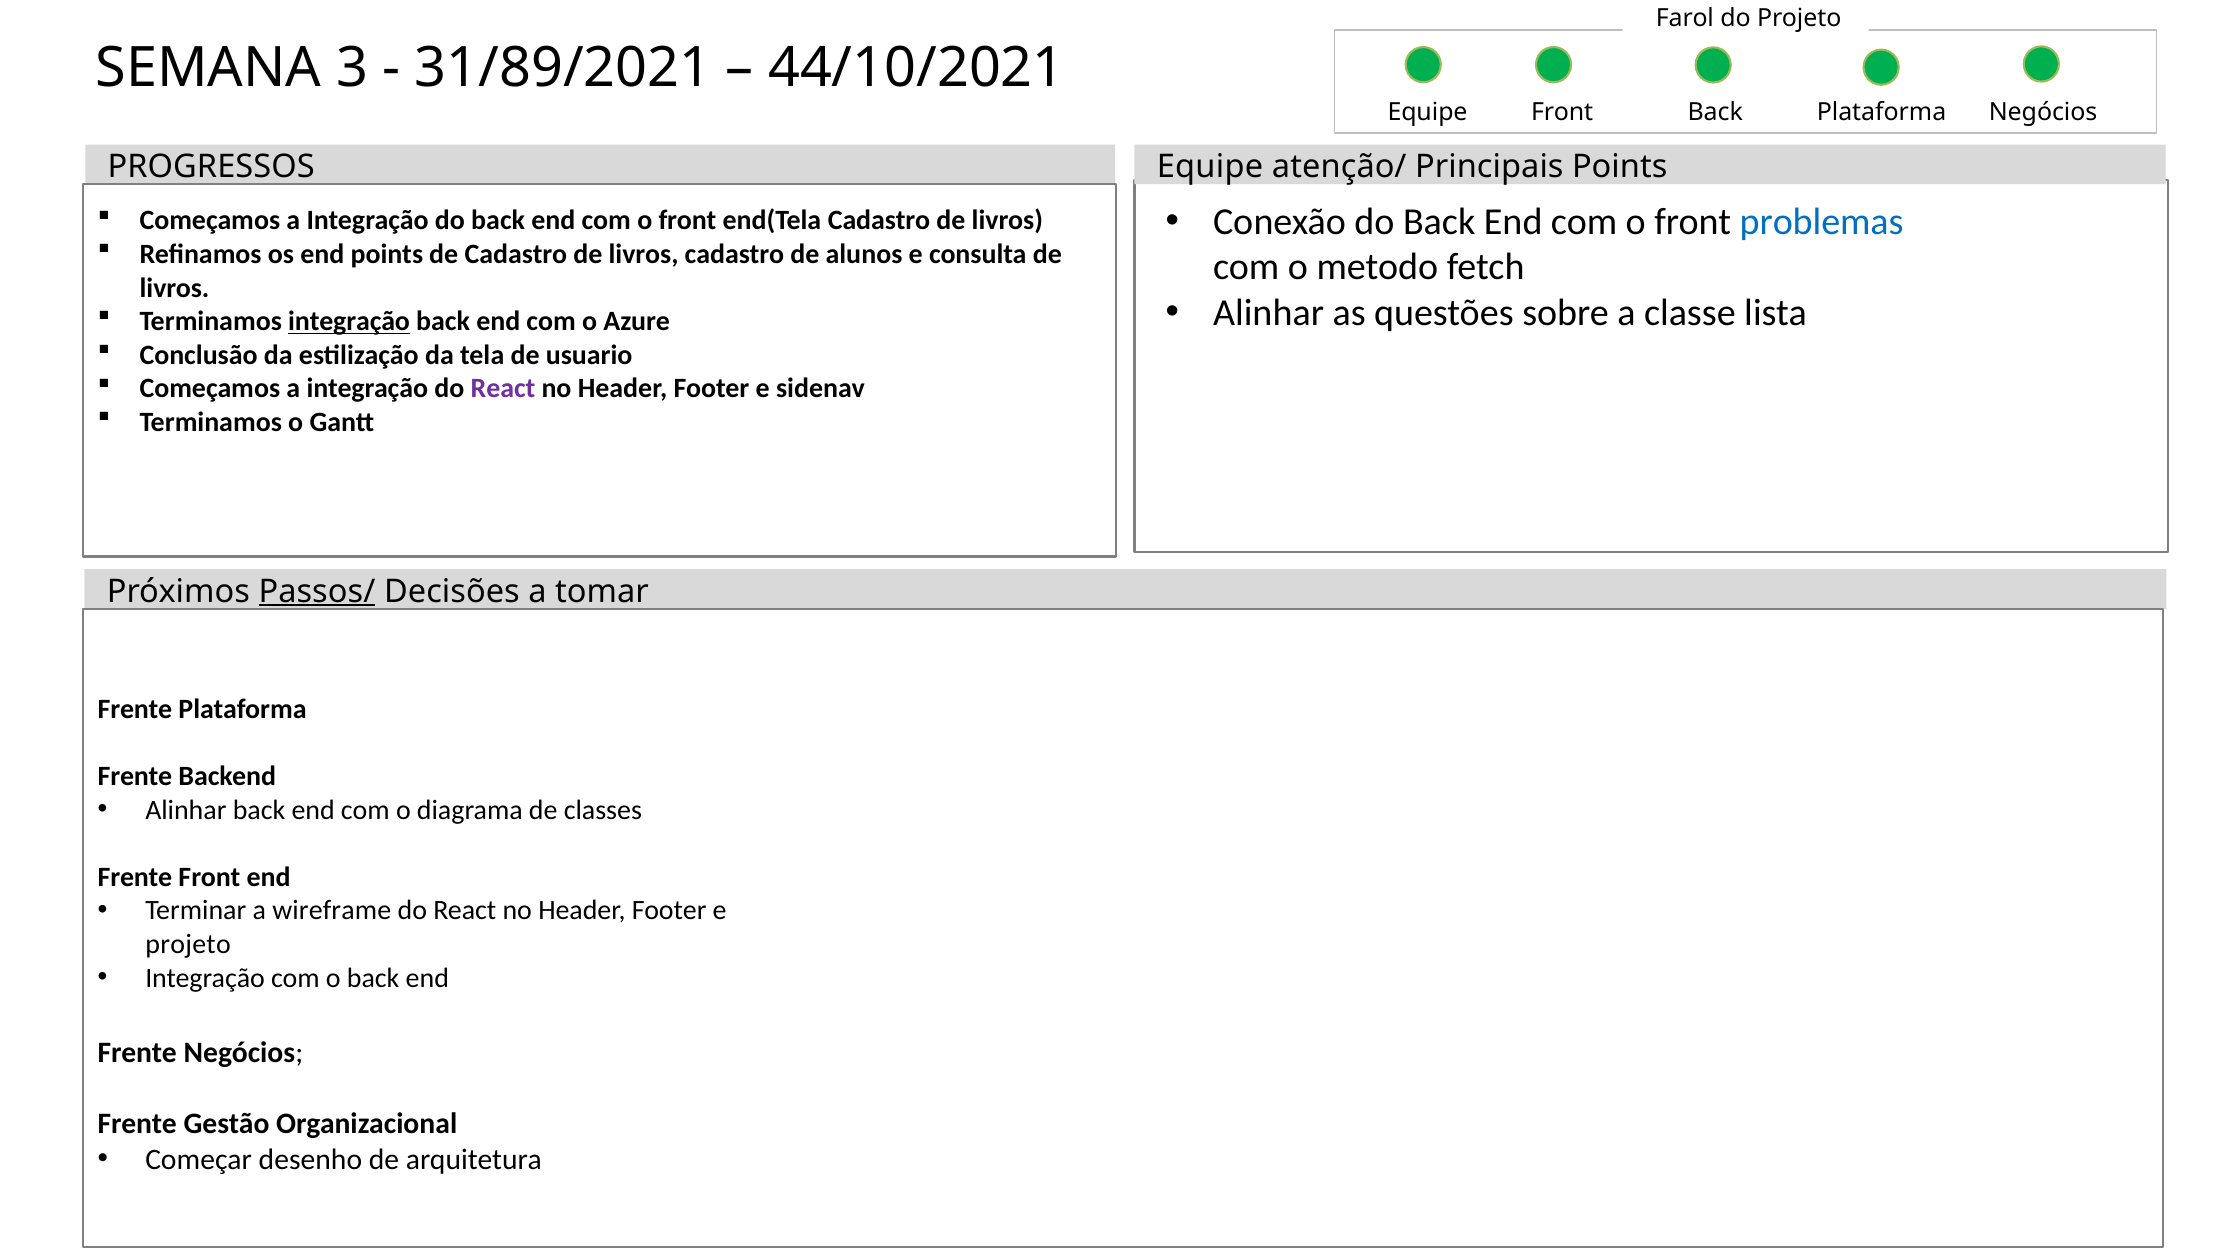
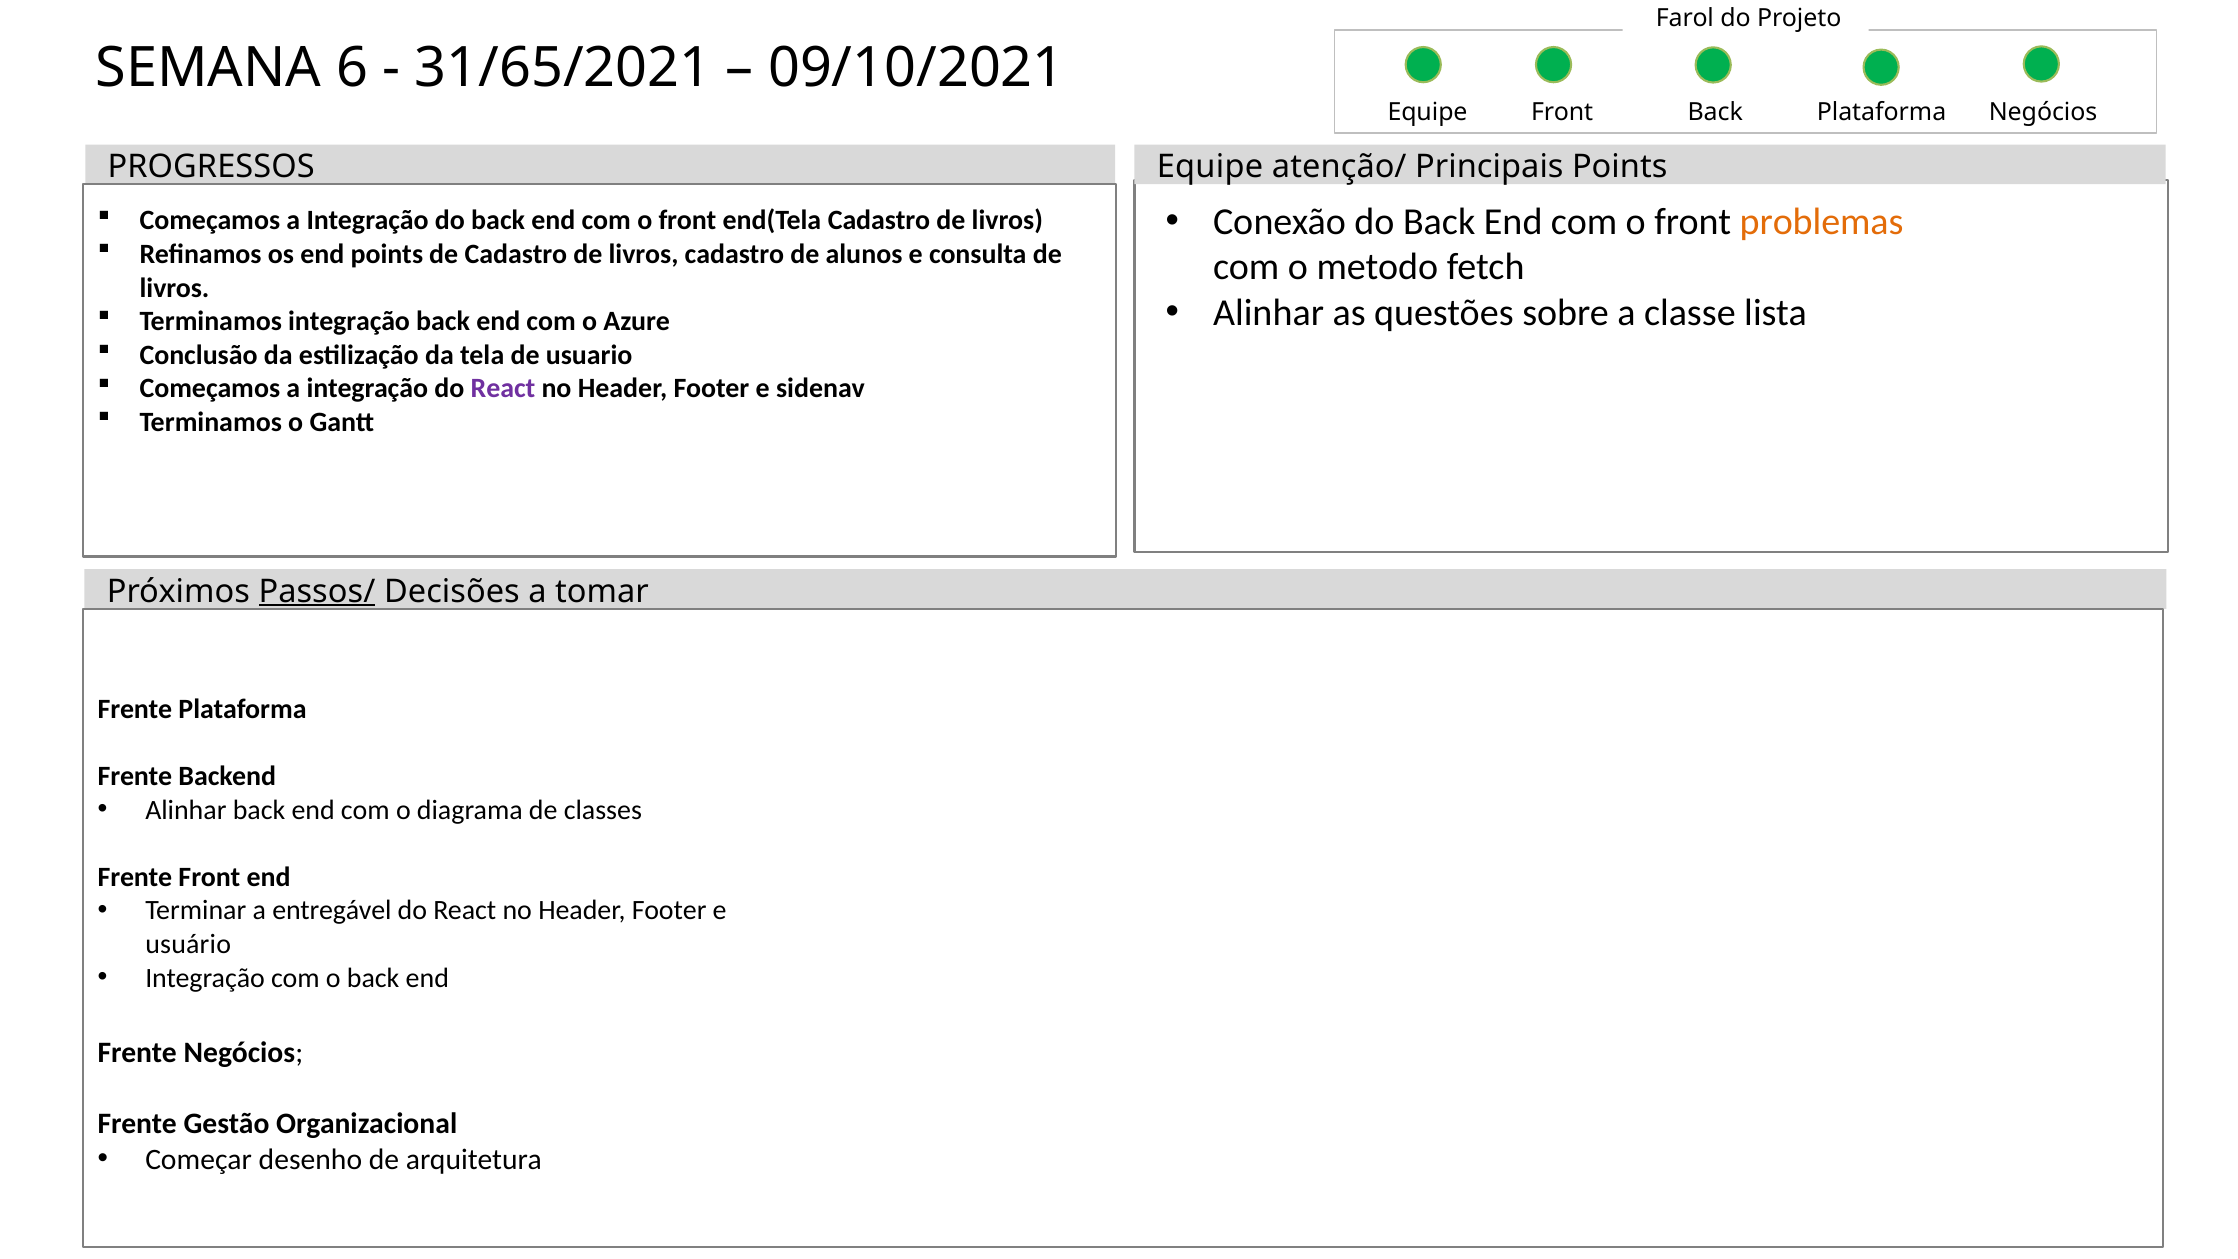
3: 3 -> 6
31/89/2021: 31/89/2021 -> 31/65/2021
44/10/2021: 44/10/2021 -> 09/10/2021
problemas colour: blue -> orange
integração at (349, 321) underline: present -> none
wireframe: wireframe -> entregável
projeto at (188, 944): projeto -> usuário
